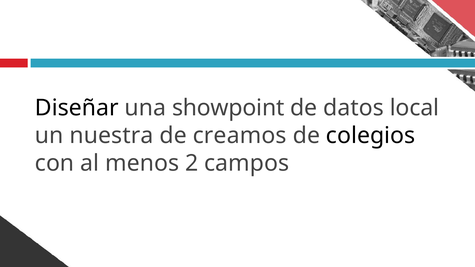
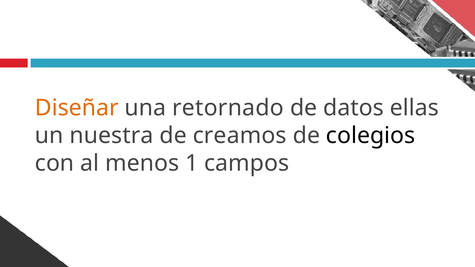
Diseñar colour: black -> orange
showpoint: showpoint -> retornado
local: local -> ellas
2: 2 -> 1
